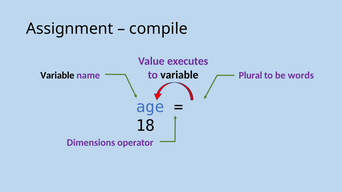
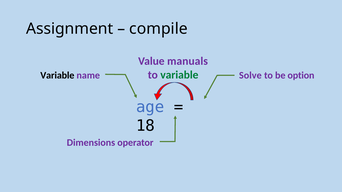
executes: executes -> manuals
variable at (179, 75) colour: black -> green
Plural: Plural -> Solve
words: words -> option
